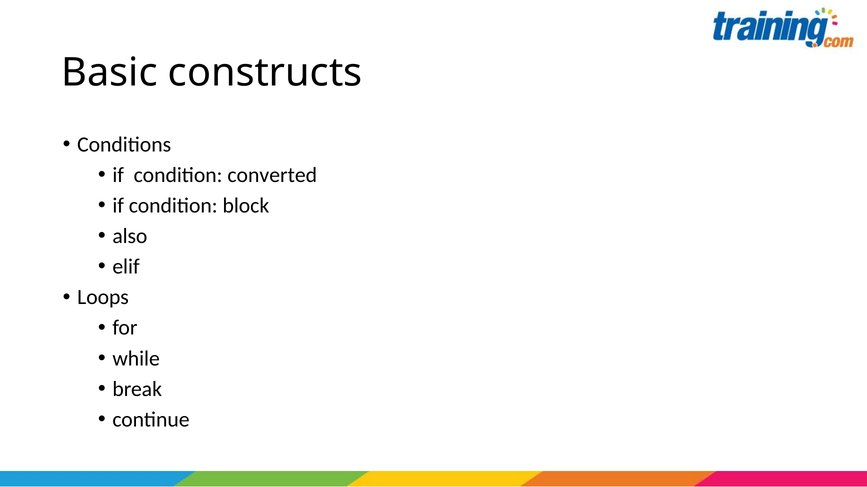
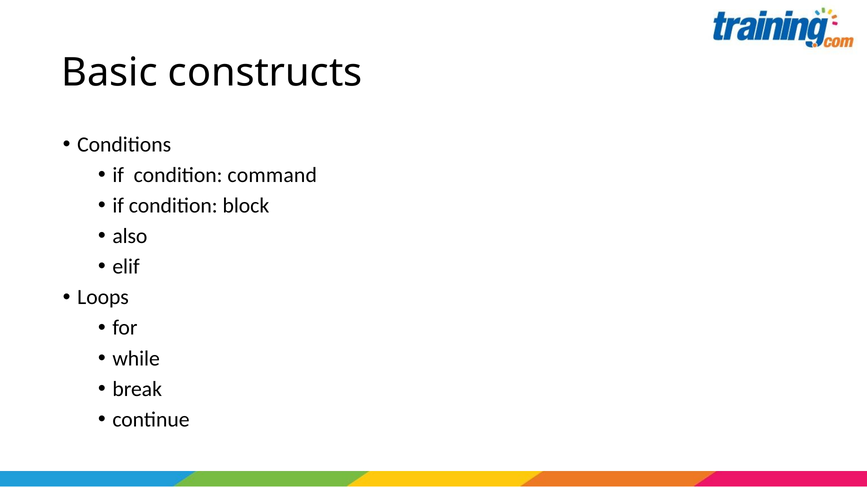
converted: converted -> command
